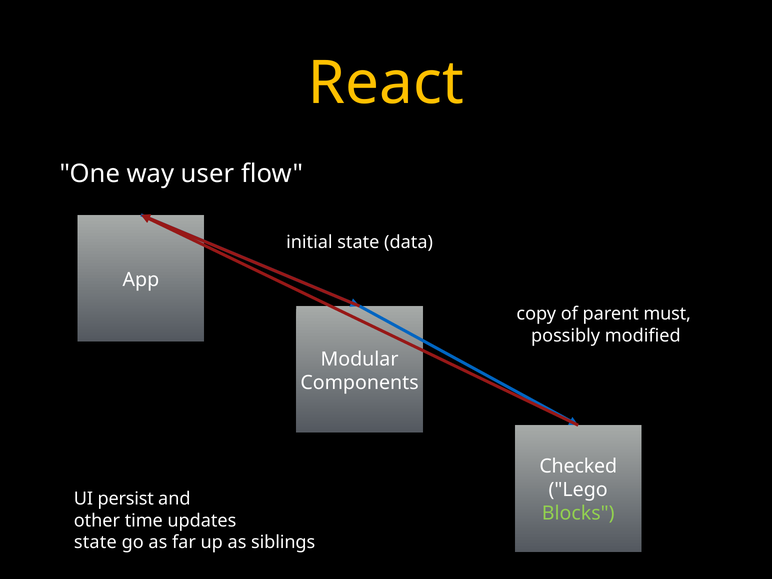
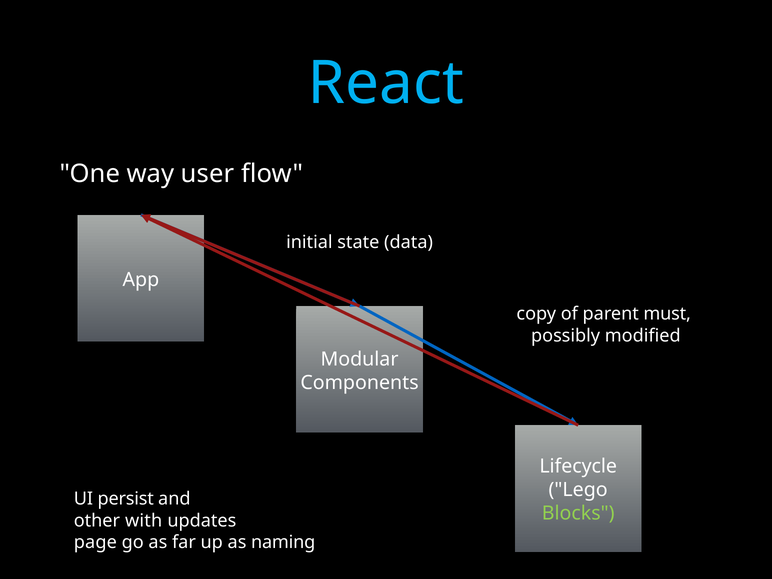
React colour: yellow -> light blue
Checked: Checked -> Lifecycle
time: time -> with
state at (95, 542): state -> page
siblings: siblings -> naming
